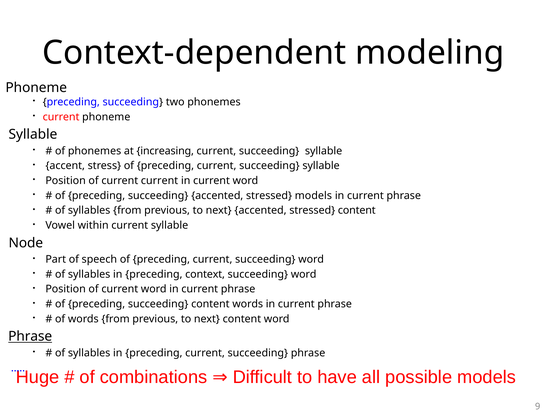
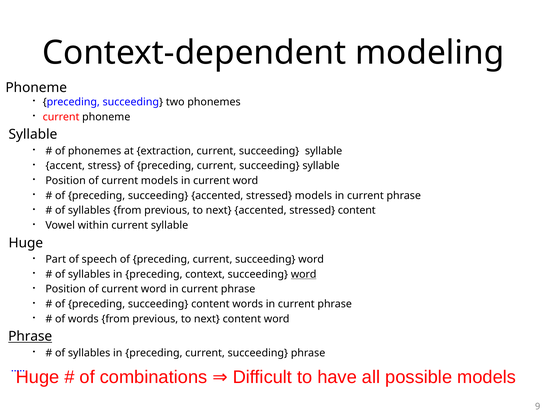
increasing: increasing -> extraction
current current: current -> models
Node at (26, 243): Node -> Huge
word at (304, 274) underline: none -> present
